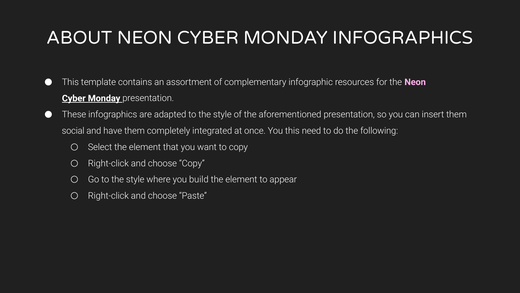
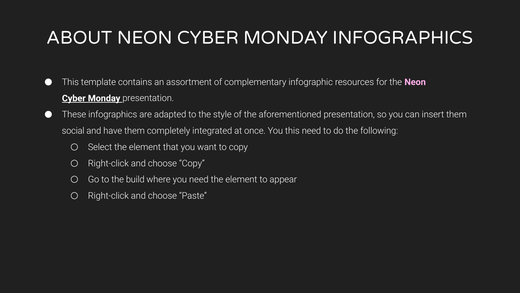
Go to the style: style -> build
you build: build -> need
